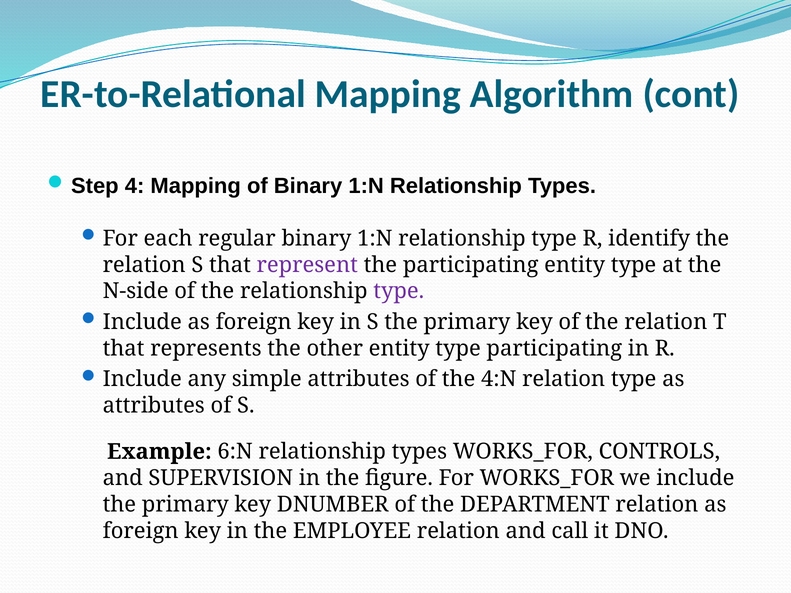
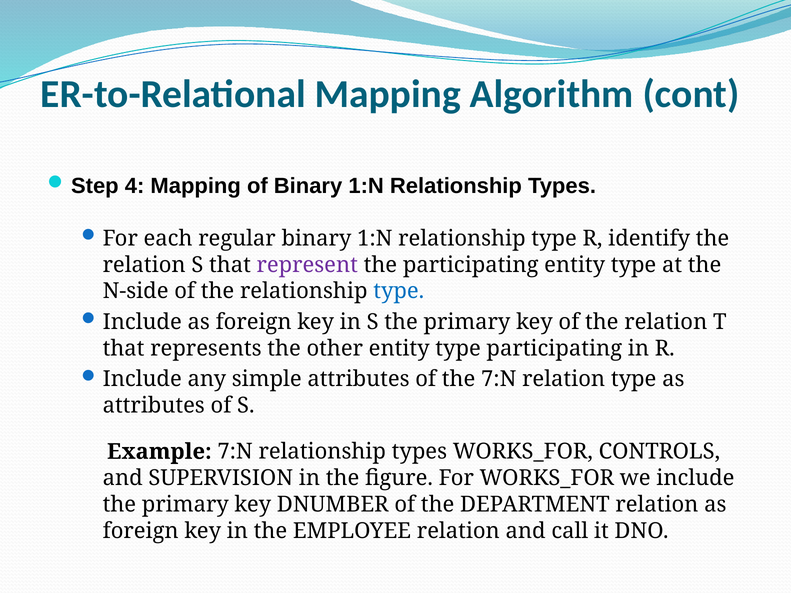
type at (399, 291) colour: purple -> blue
the 4:N: 4:N -> 7:N
Example 6:N: 6:N -> 7:N
